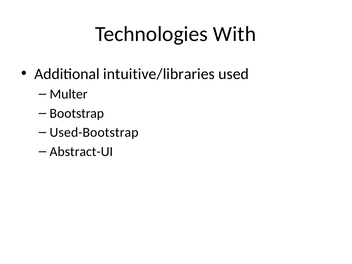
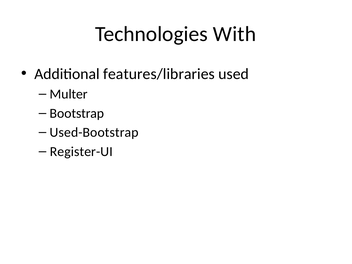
intuitive/libraries: intuitive/libraries -> features/libraries
Abstract-UI: Abstract-UI -> Register-UI
